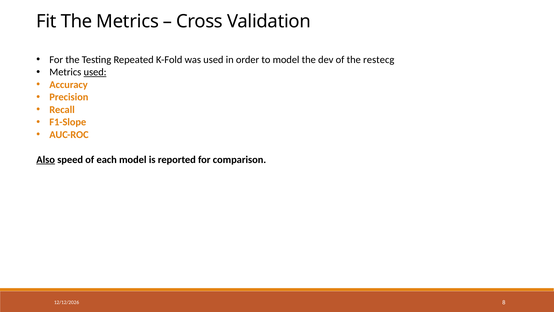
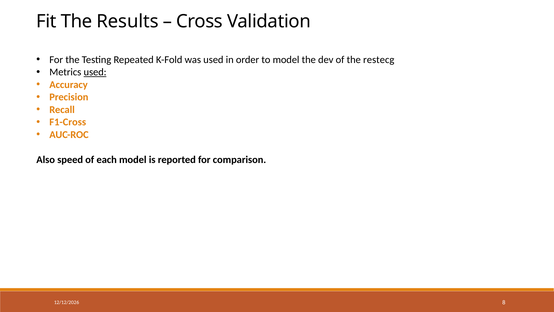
The Metrics: Metrics -> Results
F1-Slope: F1-Slope -> F1-Cross
Also underline: present -> none
